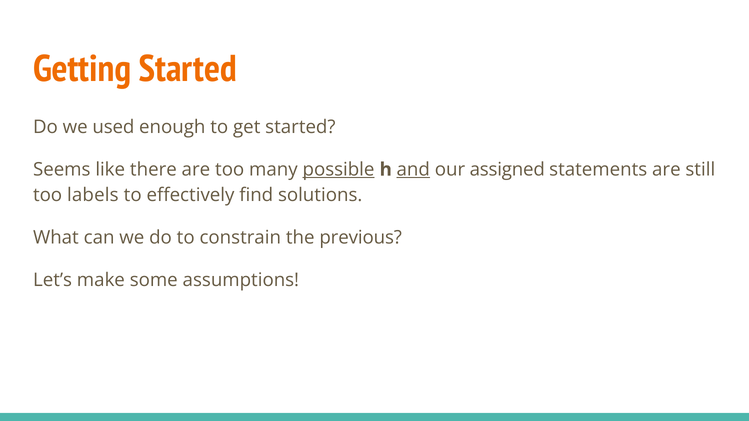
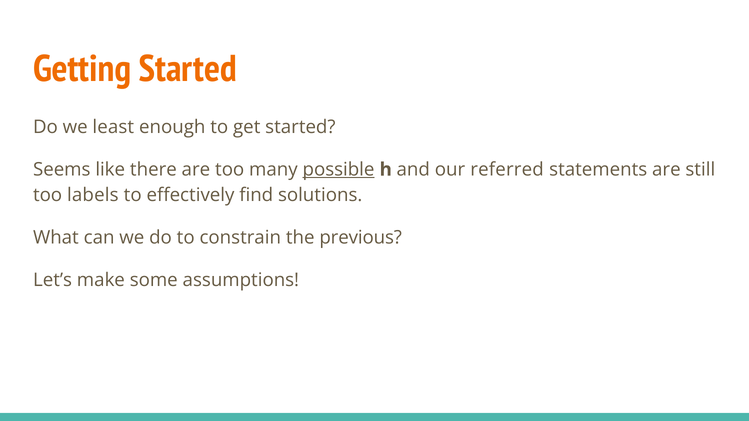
used: used -> least
and underline: present -> none
assigned: assigned -> referred
